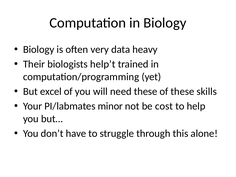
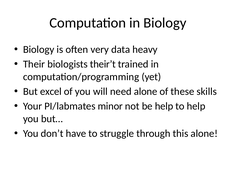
help’t: help’t -> their’t
need these: these -> alone
be cost: cost -> help
